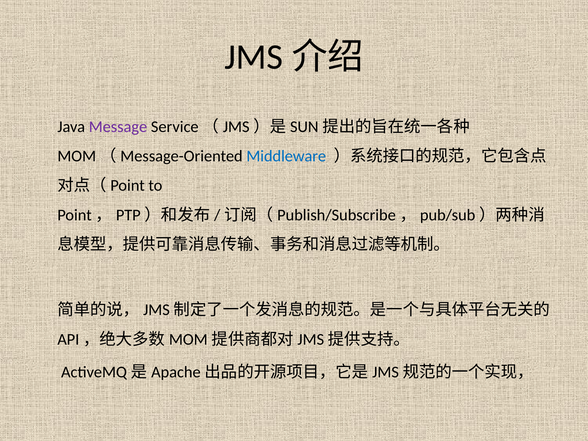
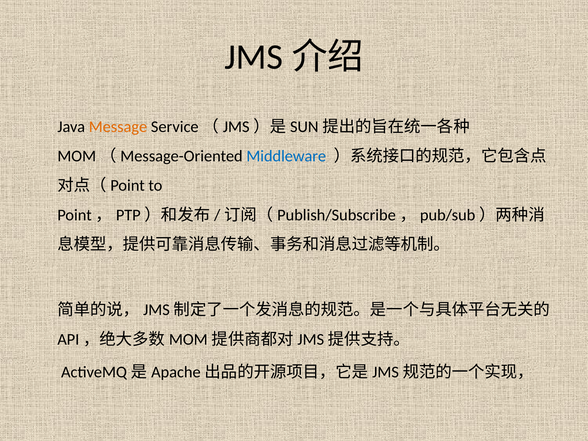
Message colour: purple -> orange
